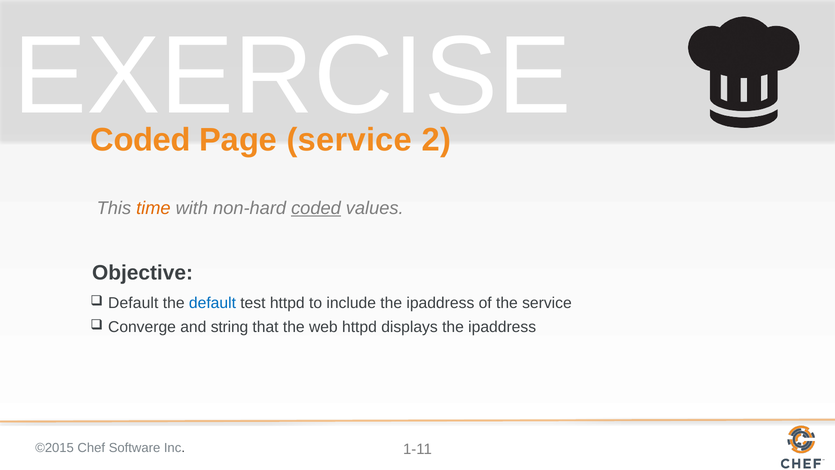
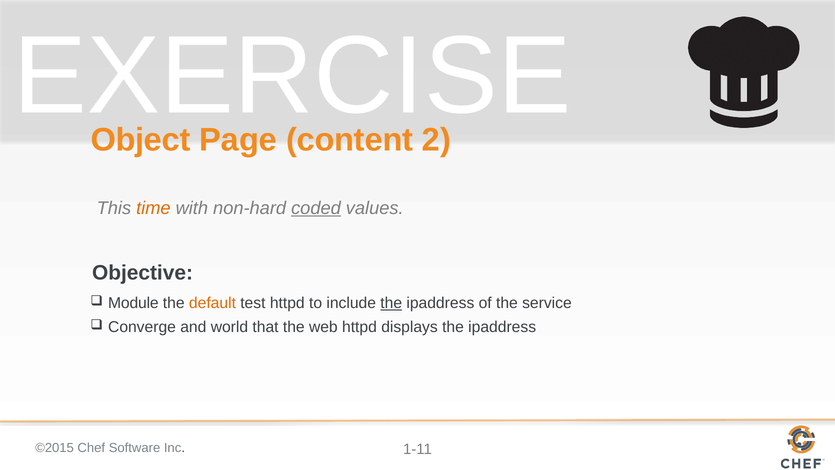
Coded at (141, 140): Coded -> Object
Page service: service -> content
Default at (133, 303): Default -> Module
default at (212, 303) colour: blue -> orange
the at (391, 303) underline: none -> present
string: string -> world
